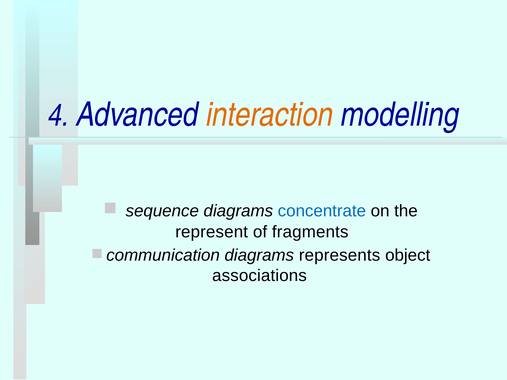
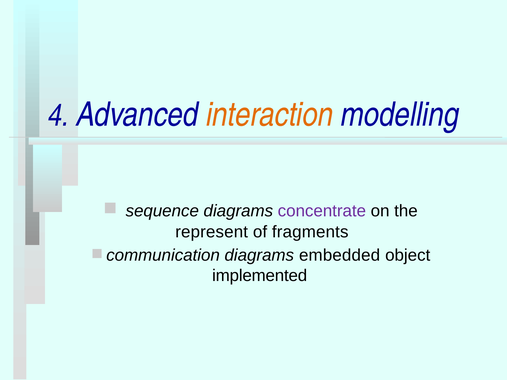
concentrate colour: blue -> purple
represents: represents -> embedded
associations: associations -> implemented
